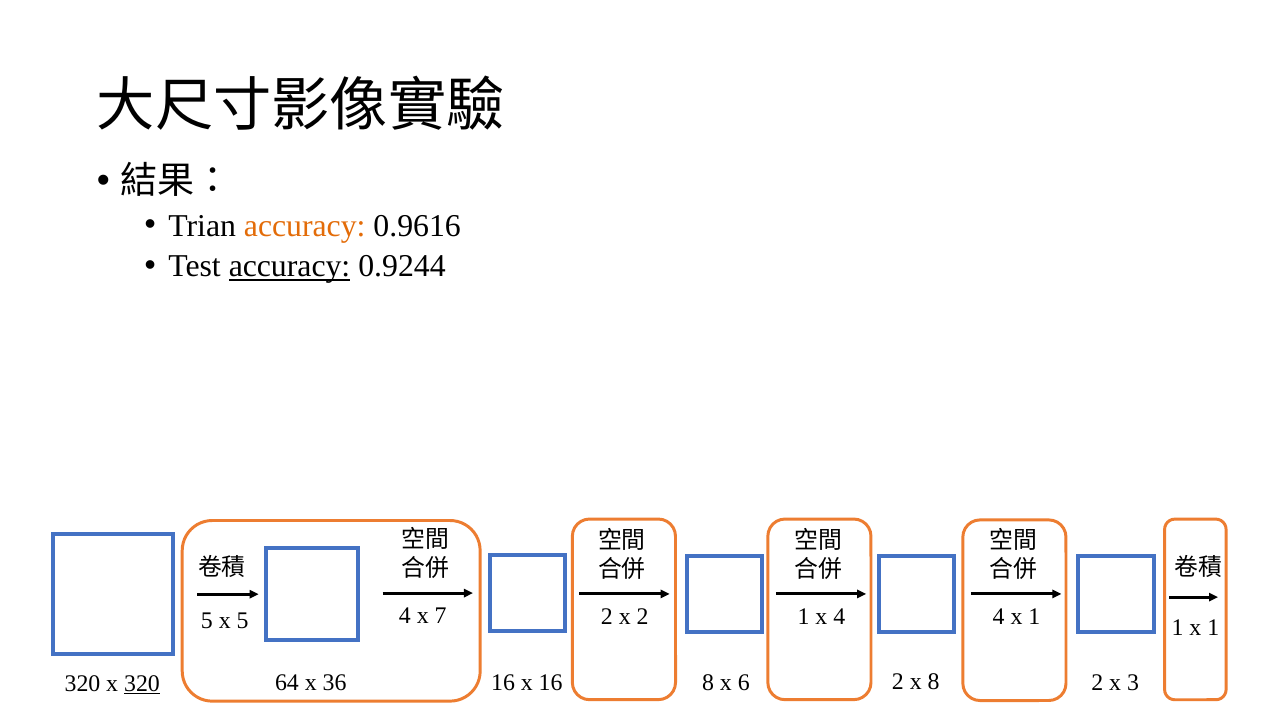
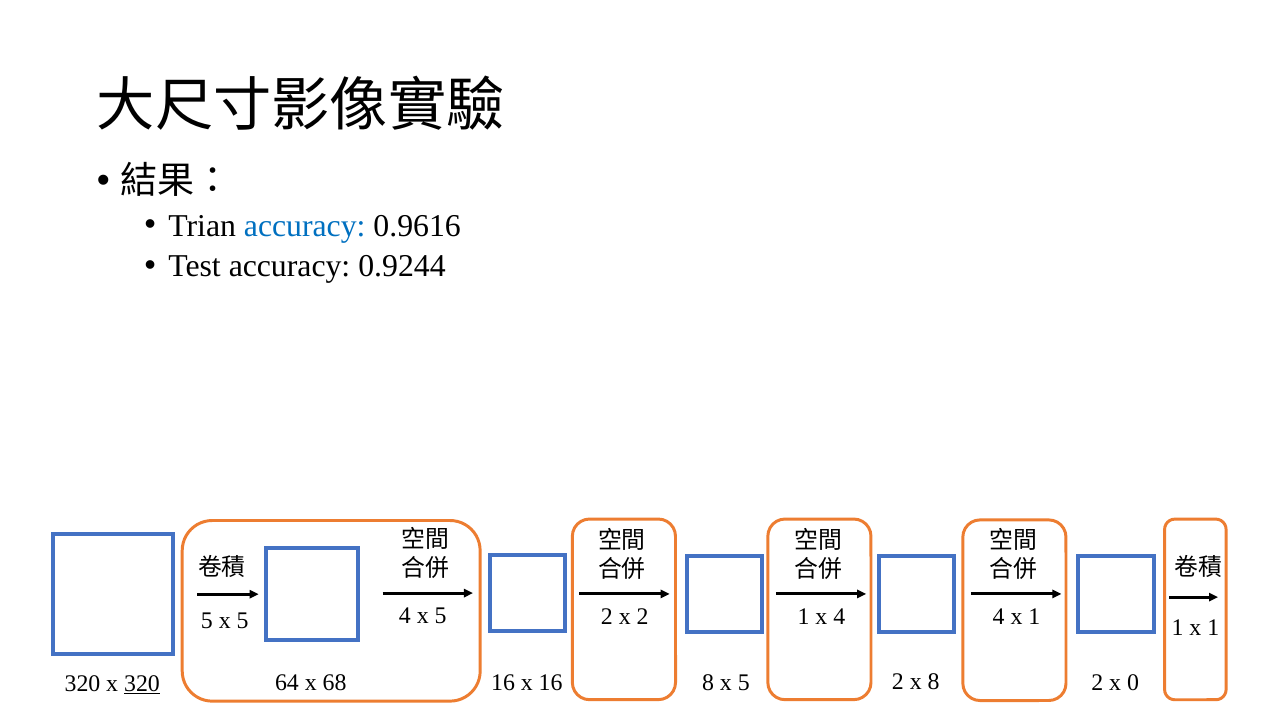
accuracy at (305, 226) colour: orange -> blue
accuracy at (290, 266) underline: present -> none
4 x 7: 7 -> 5
8 x 6: 6 -> 5
3: 3 -> 0
36: 36 -> 68
